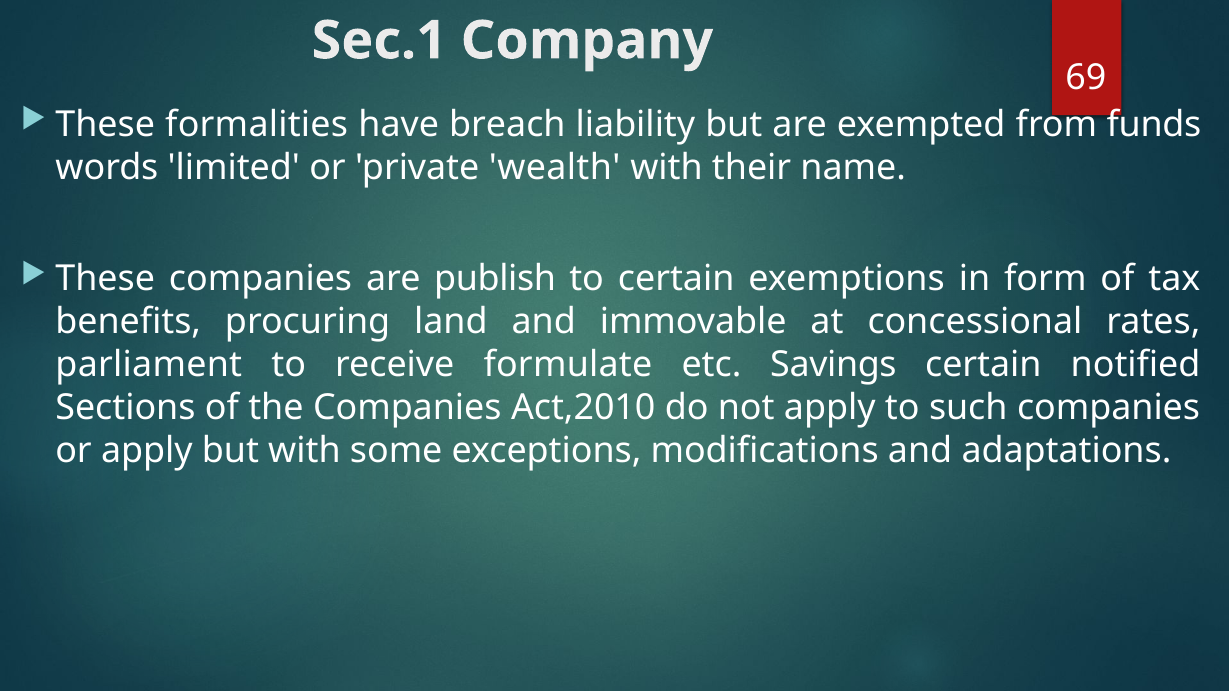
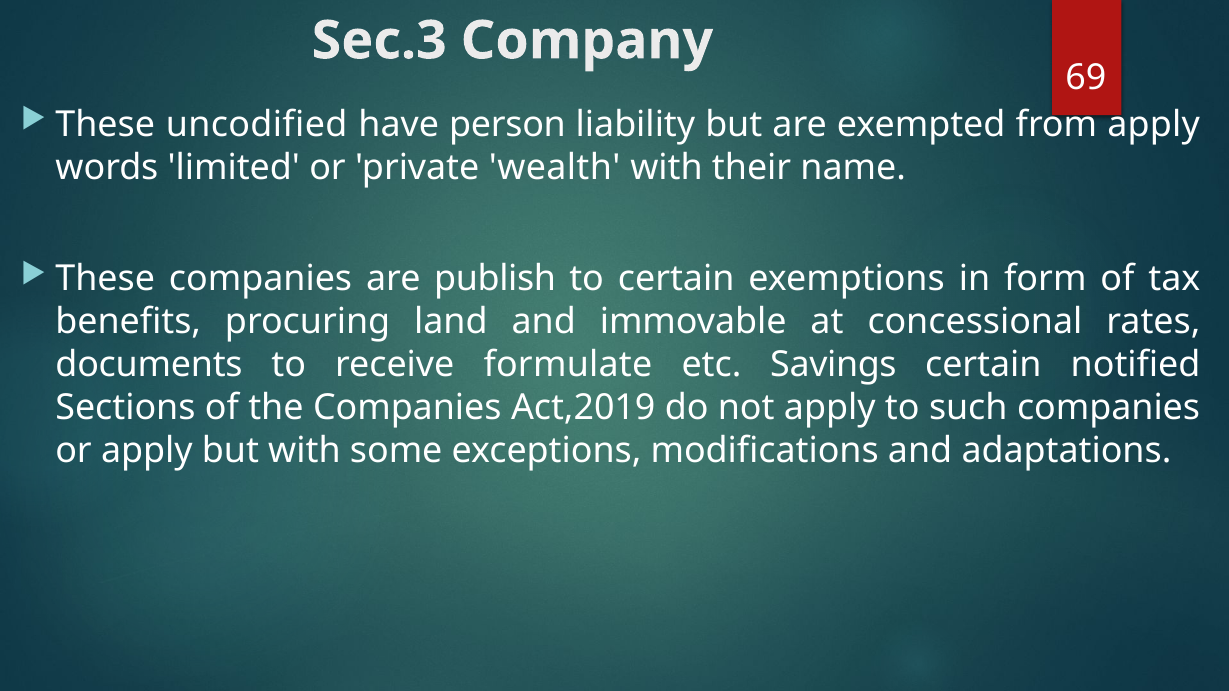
Sec.1: Sec.1 -> Sec.3
formalities: formalities -> uncodified
breach: breach -> person
from funds: funds -> apply
parliament: parliament -> documents
Act,2010: Act,2010 -> Act,2019
